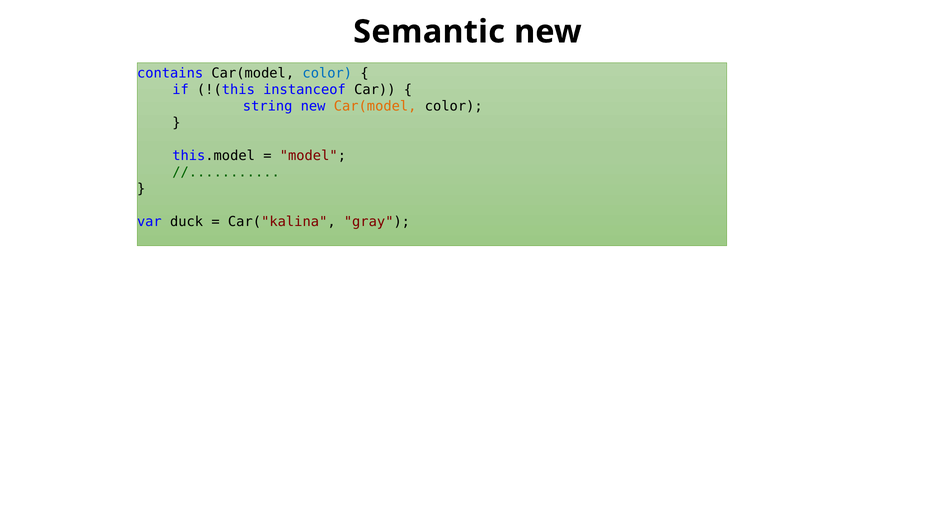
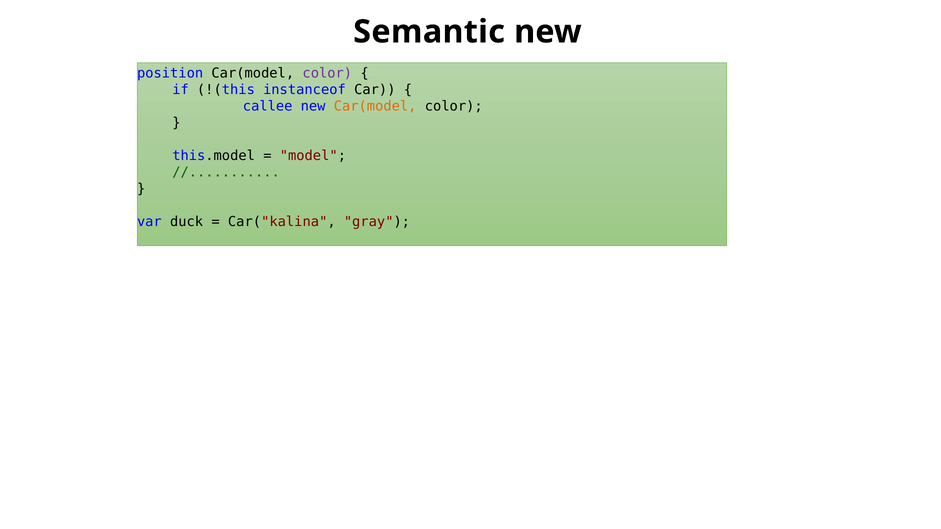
contains: contains -> position
color at (327, 73) colour: blue -> purple
string: string -> callee
